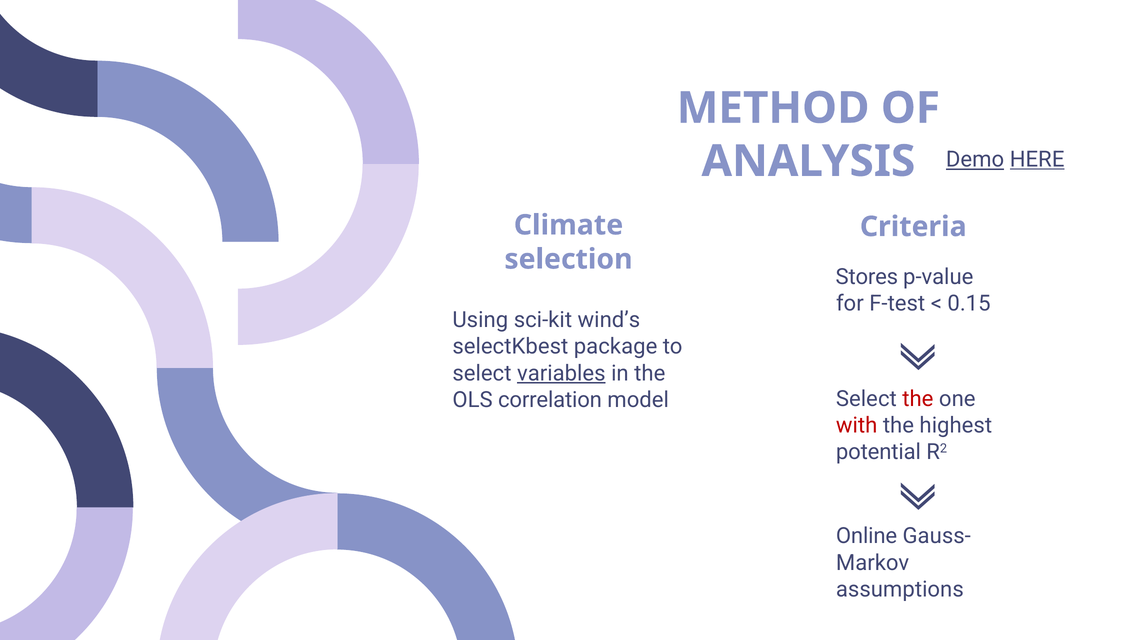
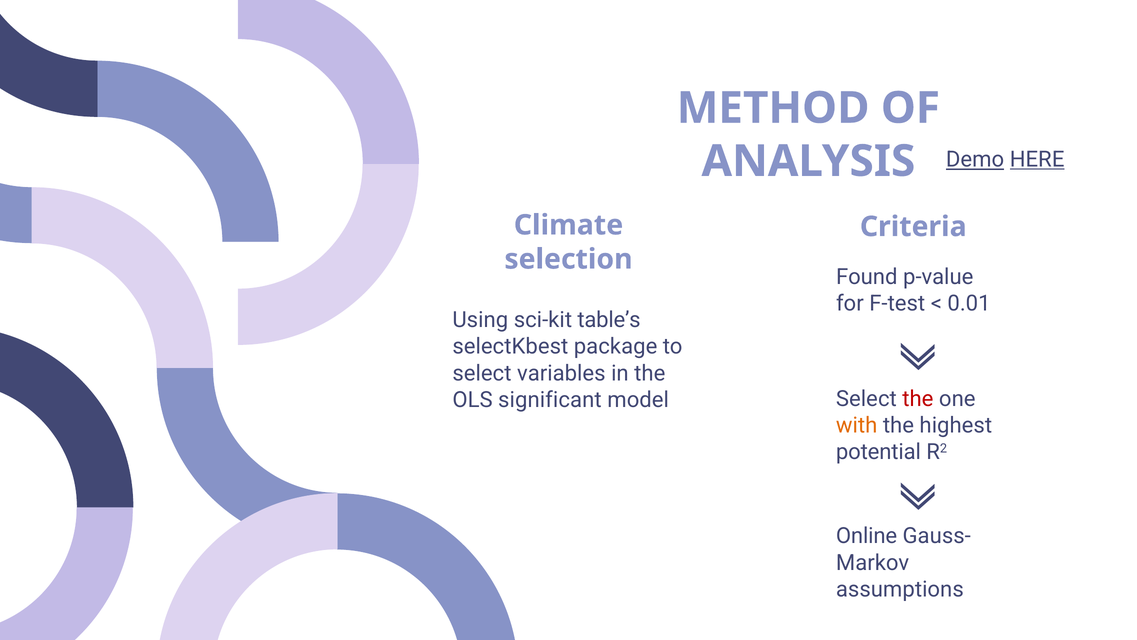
Stores: Stores -> Found
0.15: 0.15 -> 0.01
wind’s: wind’s -> table’s
variables underline: present -> none
correlation: correlation -> significant
with colour: red -> orange
